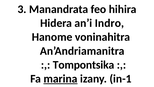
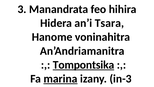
Indro: Indro -> Tsara
Tompontsika underline: none -> present
in-1: in-1 -> in-3
